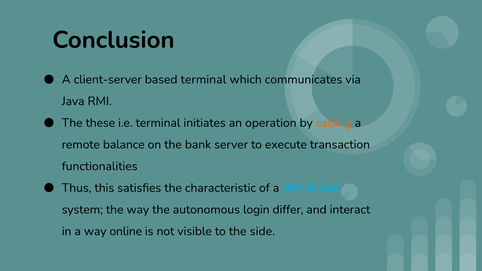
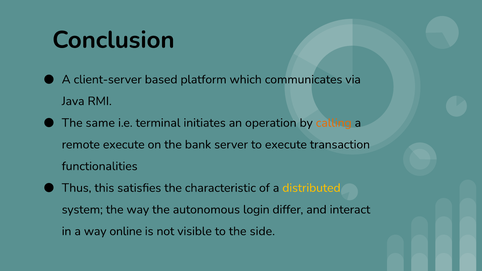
based terminal: terminal -> platform
these: these -> same
remote balance: balance -> execute
distributed colour: light blue -> yellow
